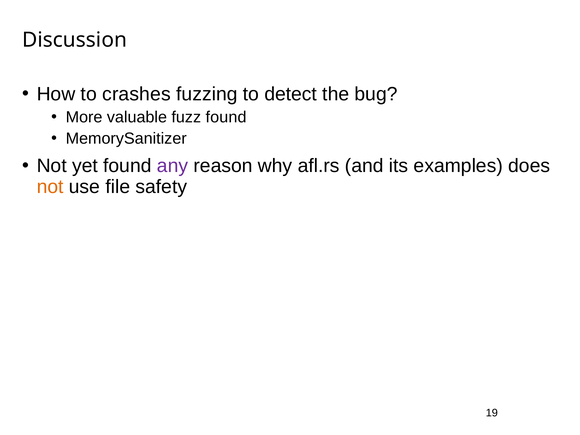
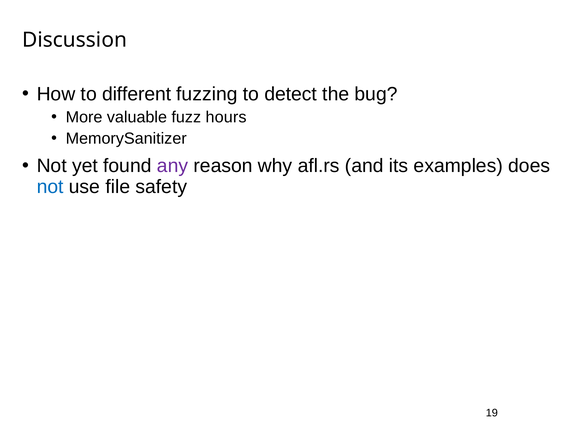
crashes: crashes -> different
fuzz found: found -> hours
not at (50, 187) colour: orange -> blue
